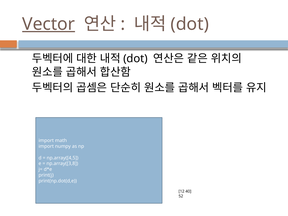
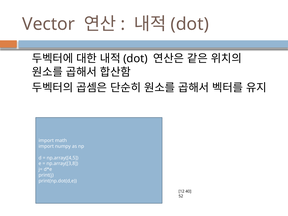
Vector underline: present -> none
